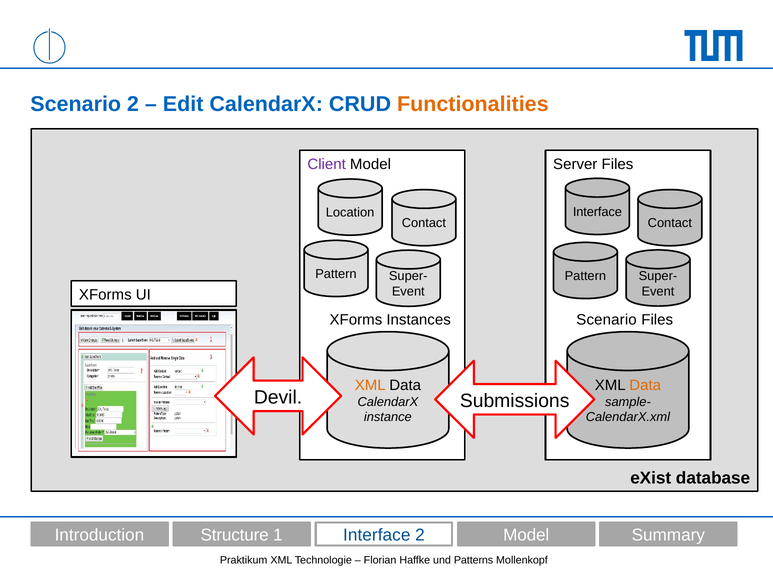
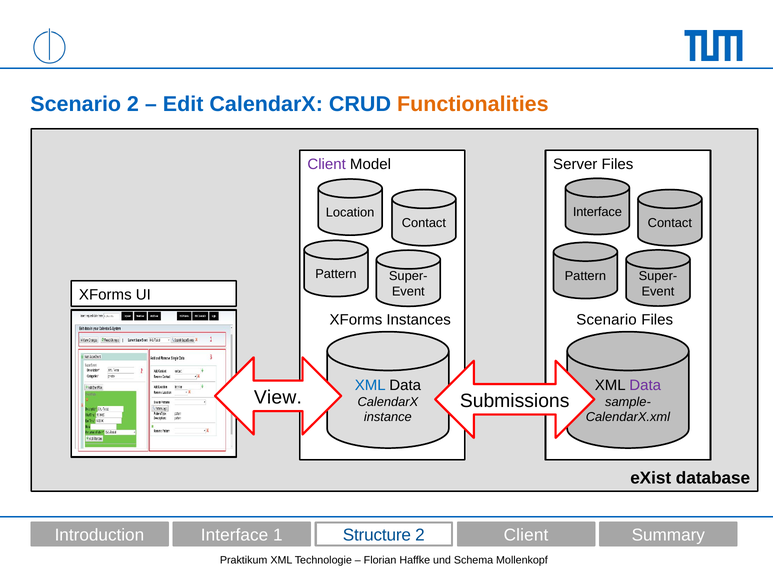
XML at (370, 386) colour: orange -> blue
Data at (645, 386) colour: orange -> purple
Devil: Devil -> View
Introduction Structure: Structure -> Interface
1 Interface: Interface -> Structure
2 Model: Model -> Client
Patterns: Patterns -> Schema
